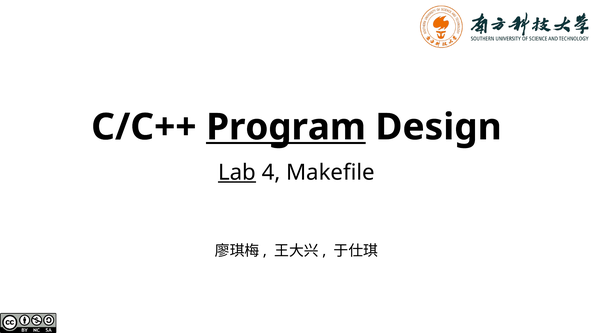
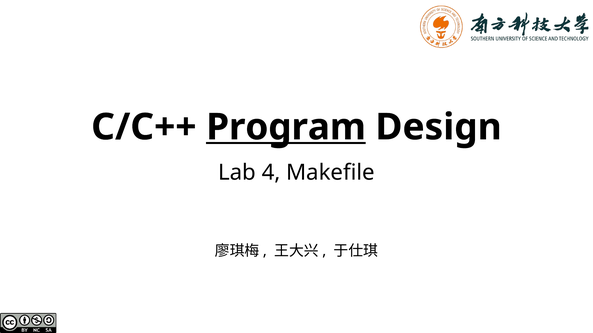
Lab underline: present -> none
